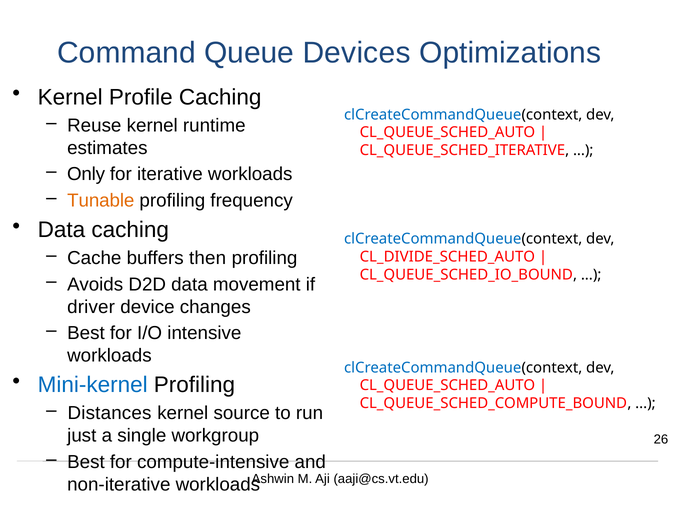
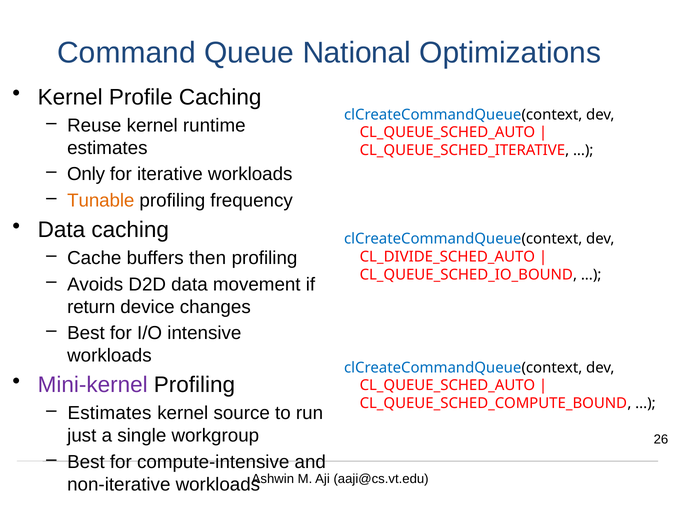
Devices: Devices -> National
driver: driver -> return
Mini-kernel colour: blue -> purple
Distances at (110, 413): Distances -> Estimates
